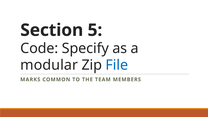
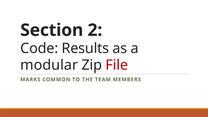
5: 5 -> 2
Specify: Specify -> Results
File colour: blue -> red
